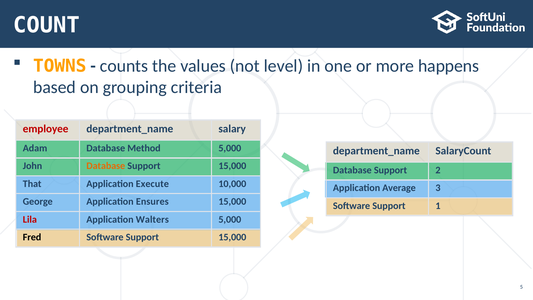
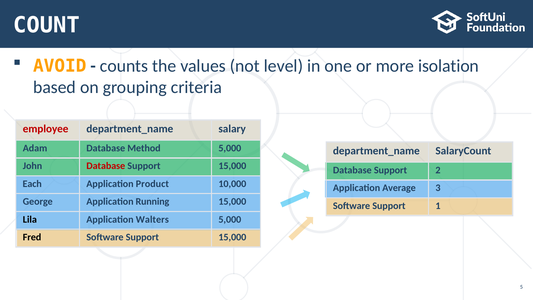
TOWNS: TOWNS -> AVOID
happens: happens -> isolation
Database at (106, 166) colour: orange -> red
That: That -> Each
Execute: Execute -> Product
Ensures: Ensures -> Running
Lila colour: red -> black
